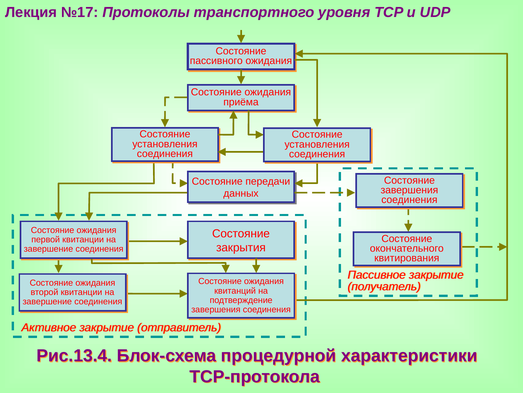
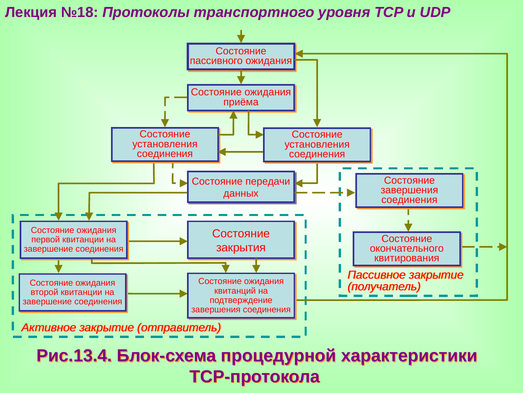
№17: №17 -> №18
